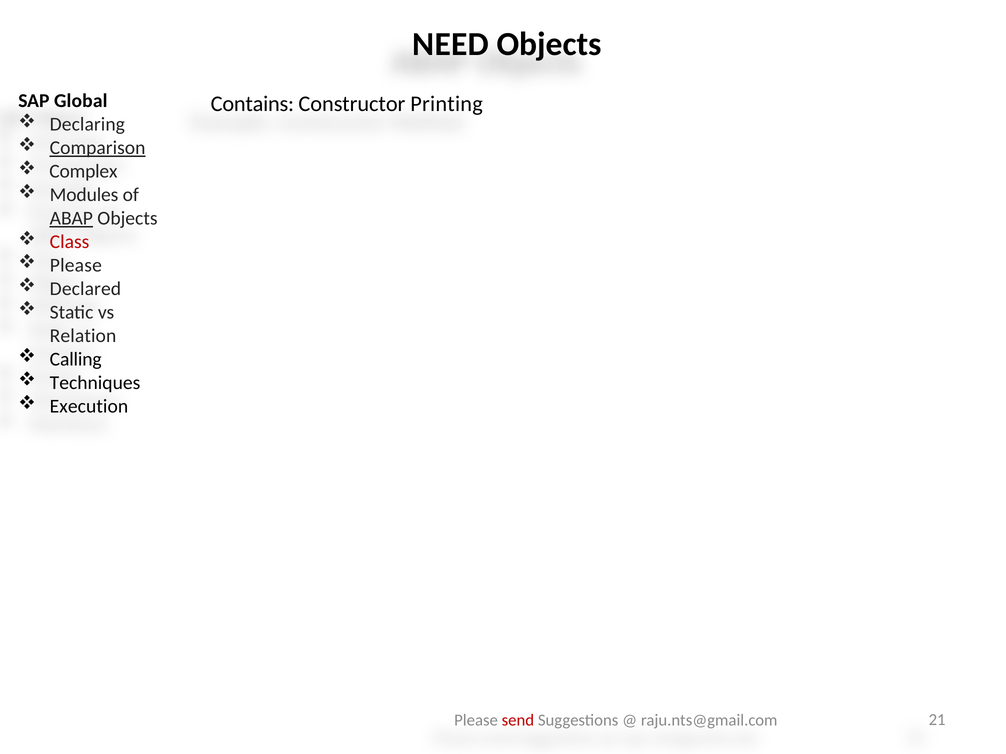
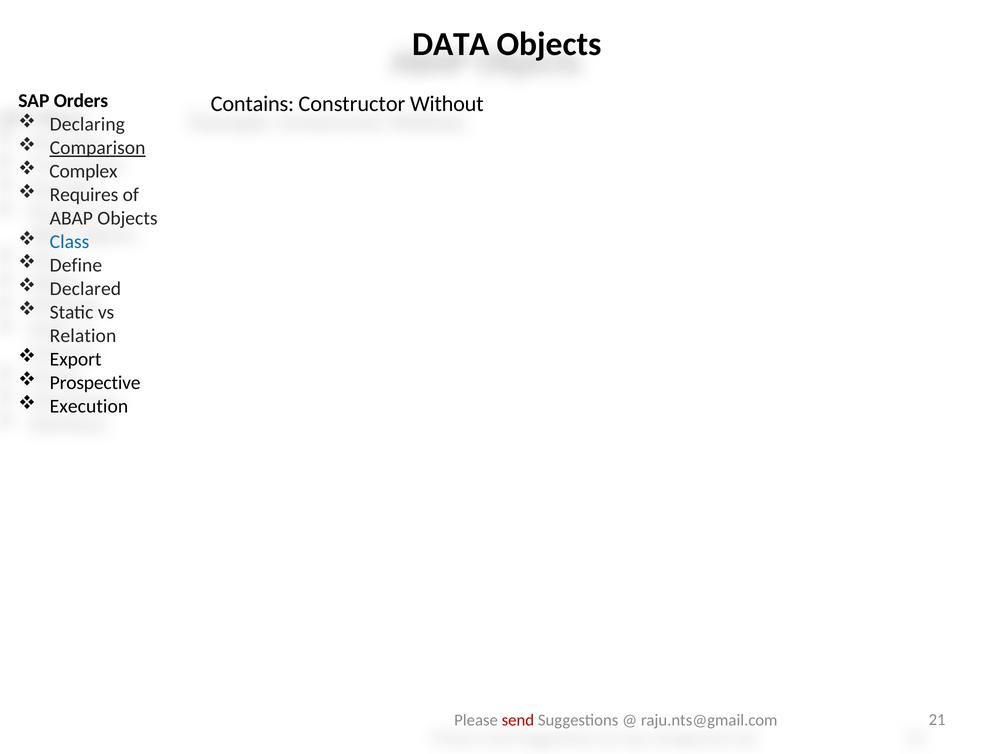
NEED: NEED -> DATA
Global: Global -> Orders
Printing: Printing -> Without
Modules: Modules -> Requires
ABAP underline: present -> none
Class colour: red -> blue
Please at (76, 265): Please -> Define
Calling: Calling -> Export
Techniques: Techniques -> Prospective
